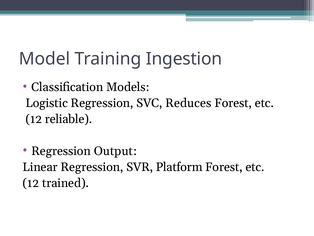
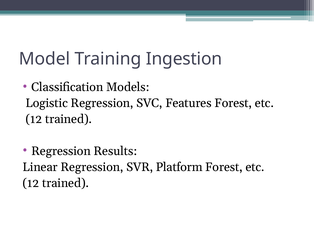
Reduces: Reduces -> Features
reliable at (69, 119): reliable -> trained
Output: Output -> Results
